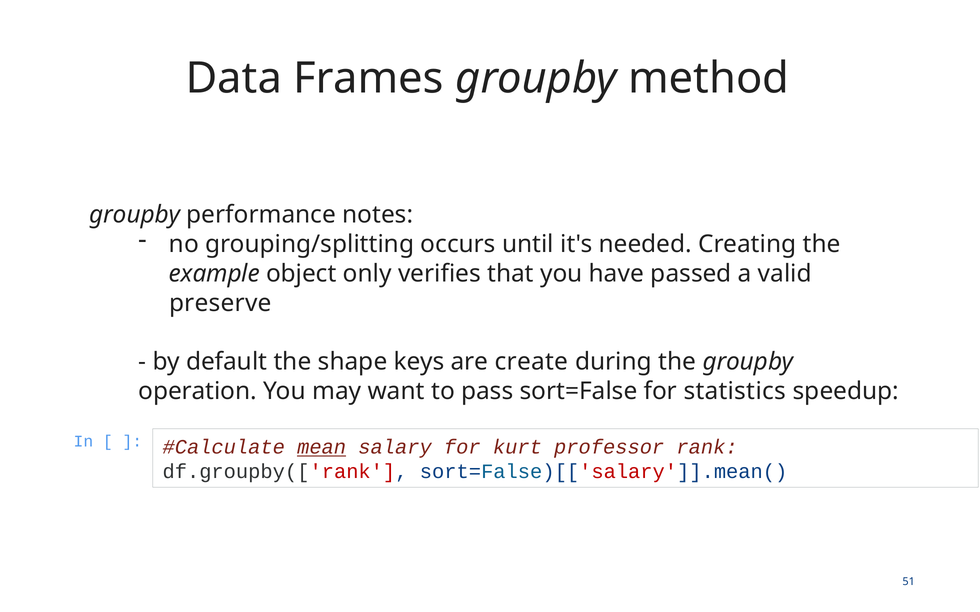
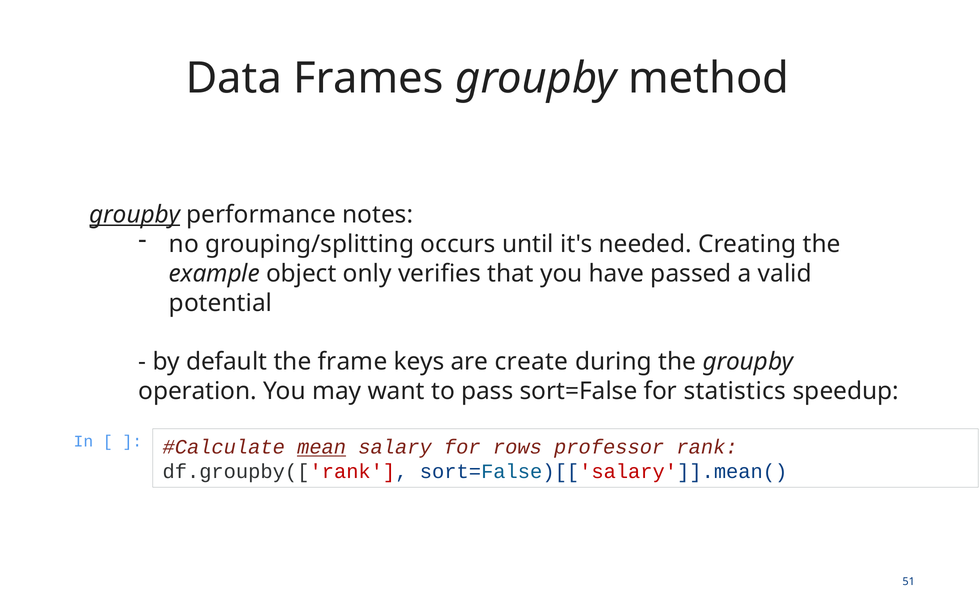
groupby at (135, 215) underline: none -> present
preserve: preserve -> potential
shape: shape -> frame
kurt: kurt -> rows
